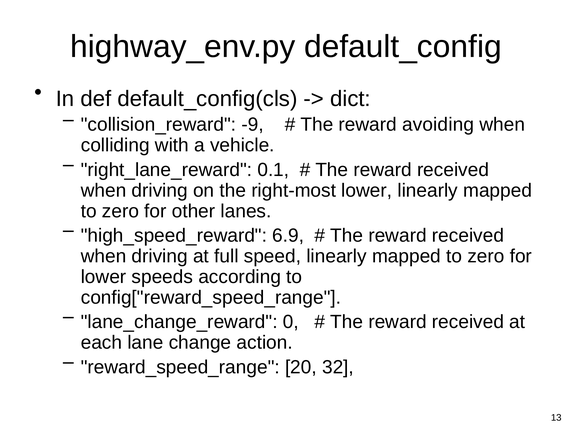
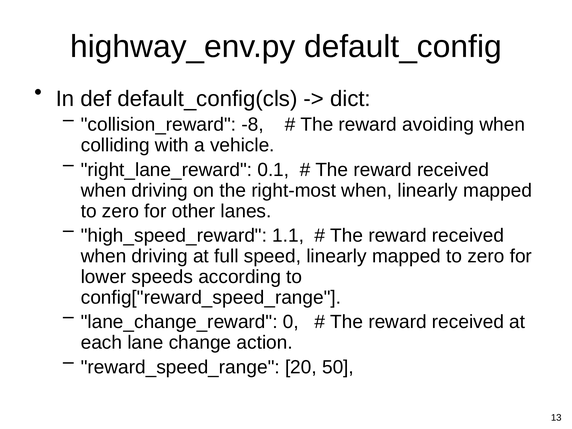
-9: -9 -> -8
right-most lower: lower -> when
6.9: 6.9 -> 1.1
32: 32 -> 50
